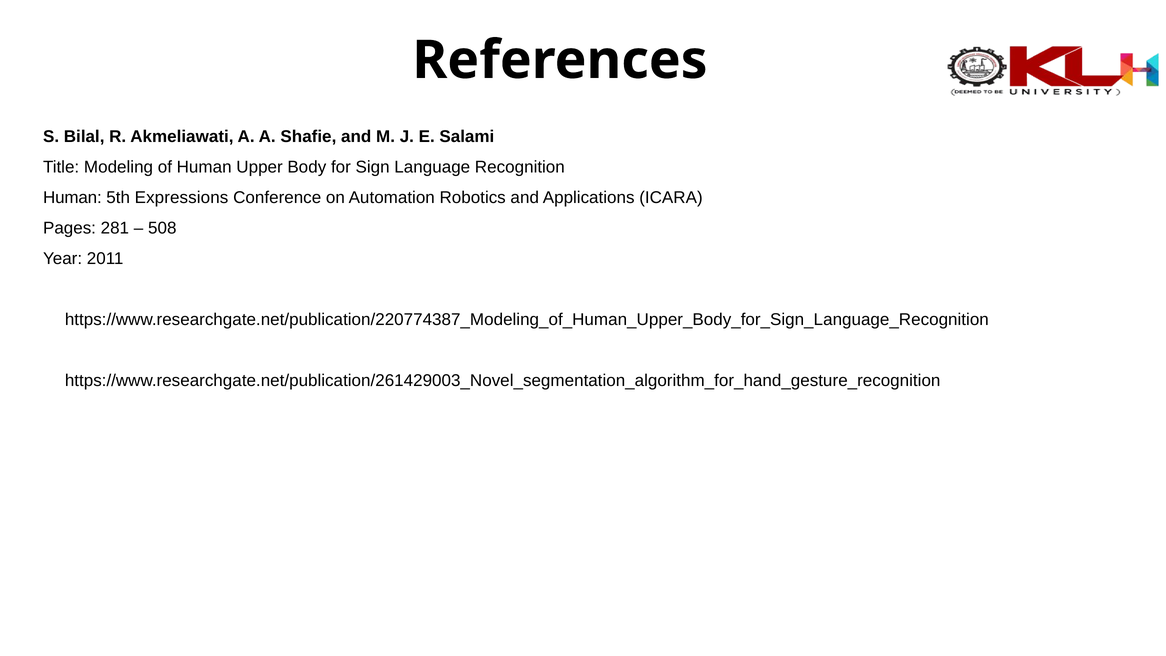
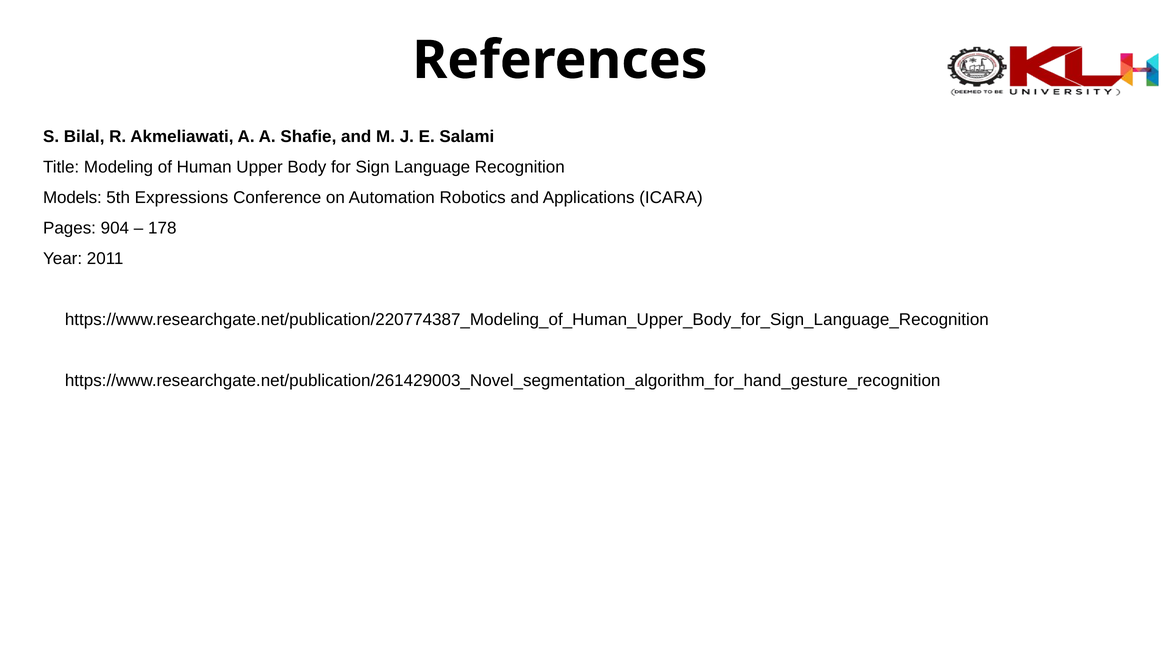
Human at (72, 198): Human -> Models
281: 281 -> 904
508: 508 -> 178
